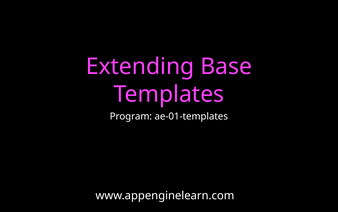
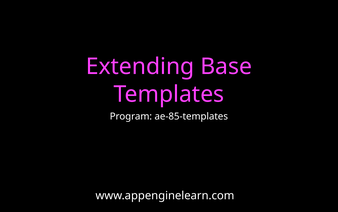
ae-01-templates: ae-01-templates -> ae-85-templates
